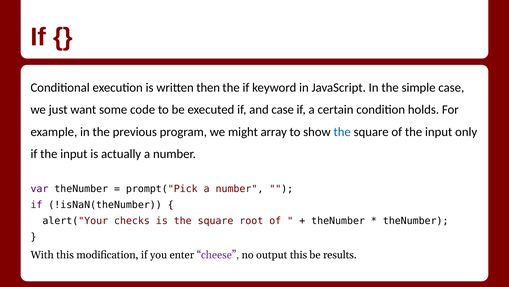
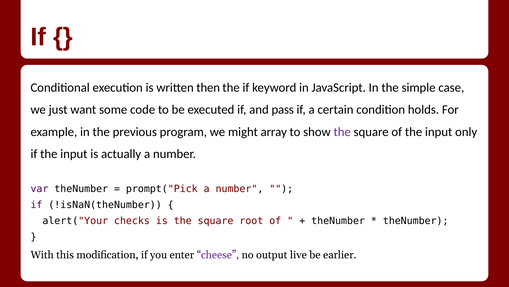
and case: case -> pass
the at (342, 132) colour: blue -> purple
output this: this -> live
results: results -> earlier
